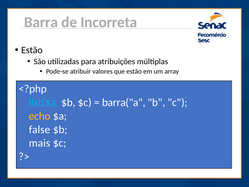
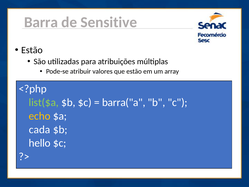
Incorreta: Incorreta -> Sensitive
list($a colour: light blue -> light green
false: false -> cada
mais: mais -> hello
